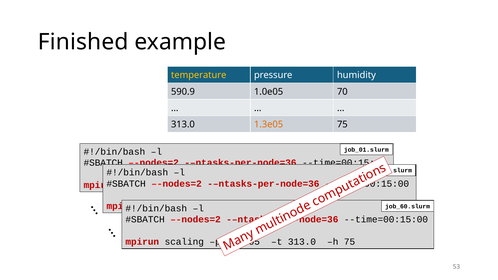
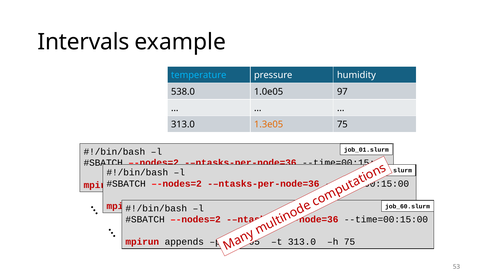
Finished: Finished -> Intervals
temperature colour: yellow -> light blue
590.9: 590.9 -> 538.0
70: 70 -> 97
scaling: scaling -> appends
